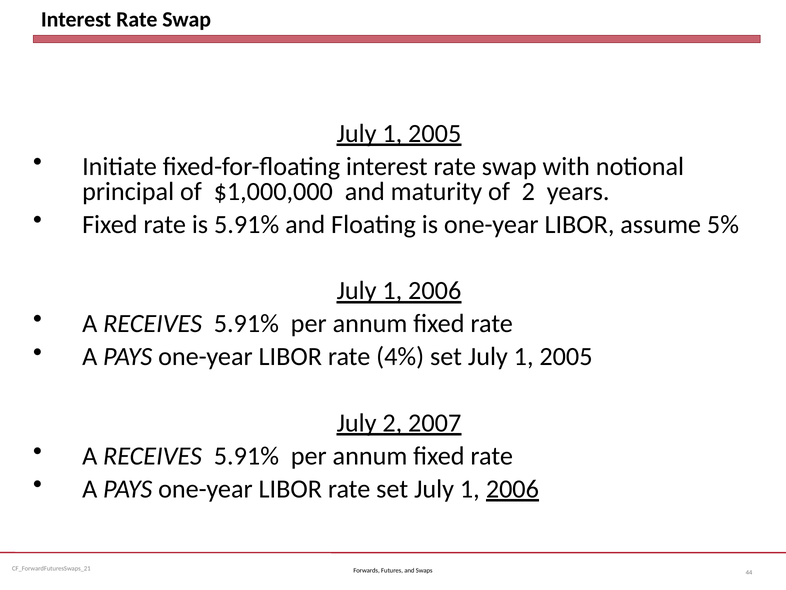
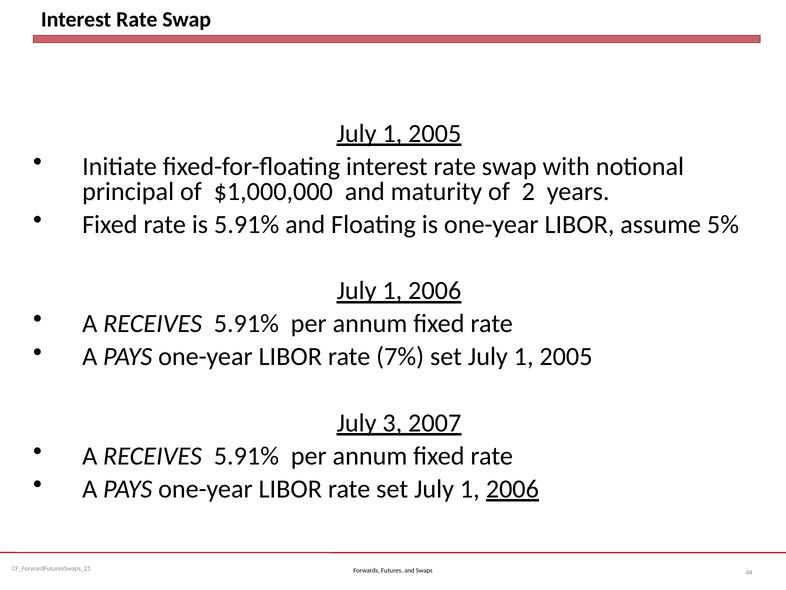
4%: 4% -> 7%
July 2: 2 -> 3
